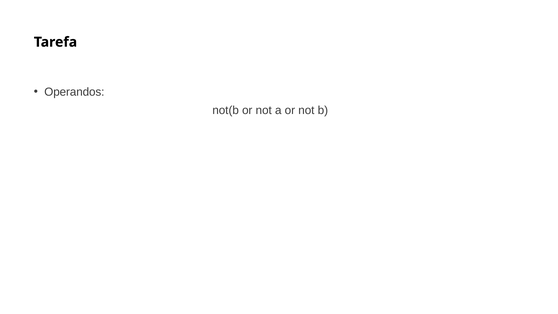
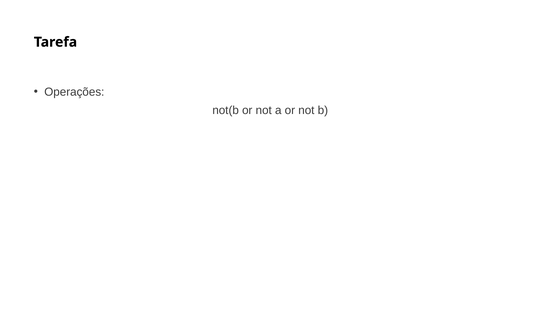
Operandos: Operandos -> Operações
